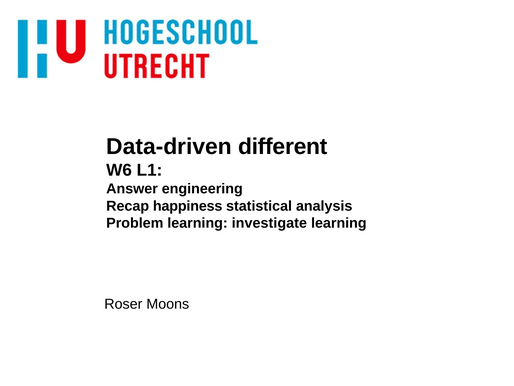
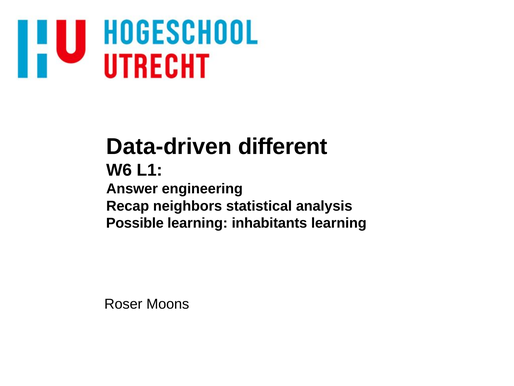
happiness: happiness -> neighbors
Problem: Problem -> Possible
investigate: investigate -> inhabitants
